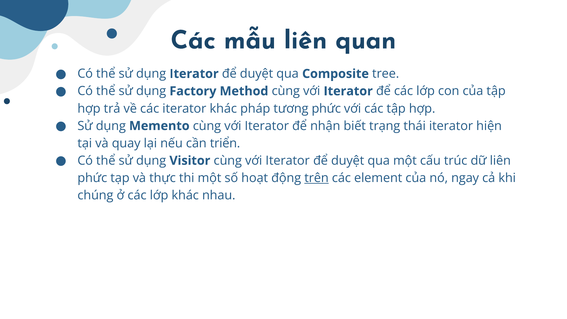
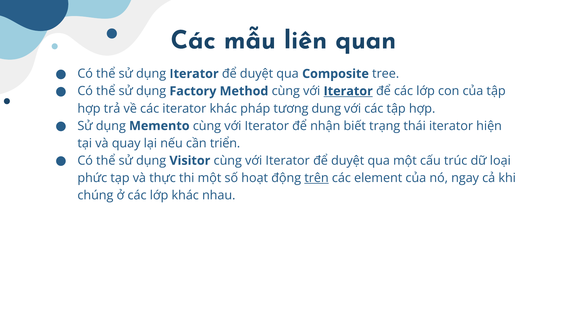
Iterator at (348, 91) underline: none -> present
tương phức: phức -> dung
dữ liên: liên -> loại
